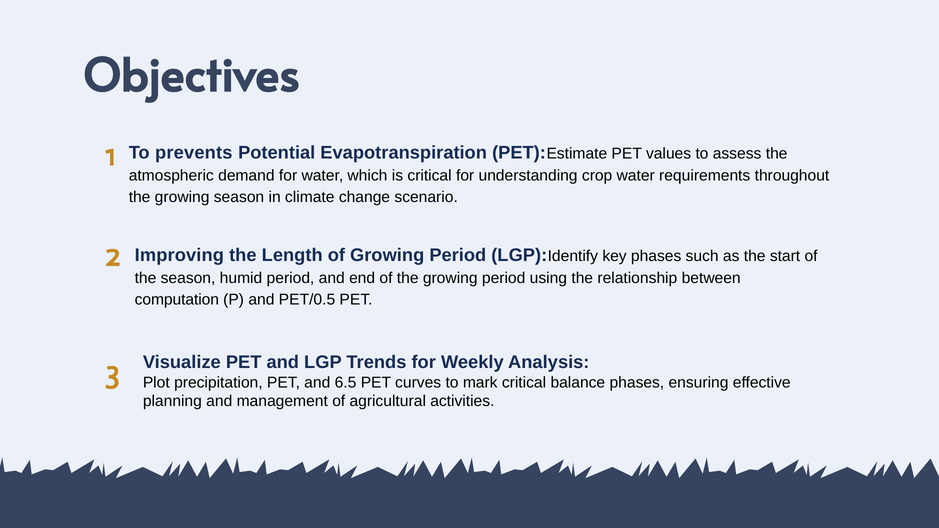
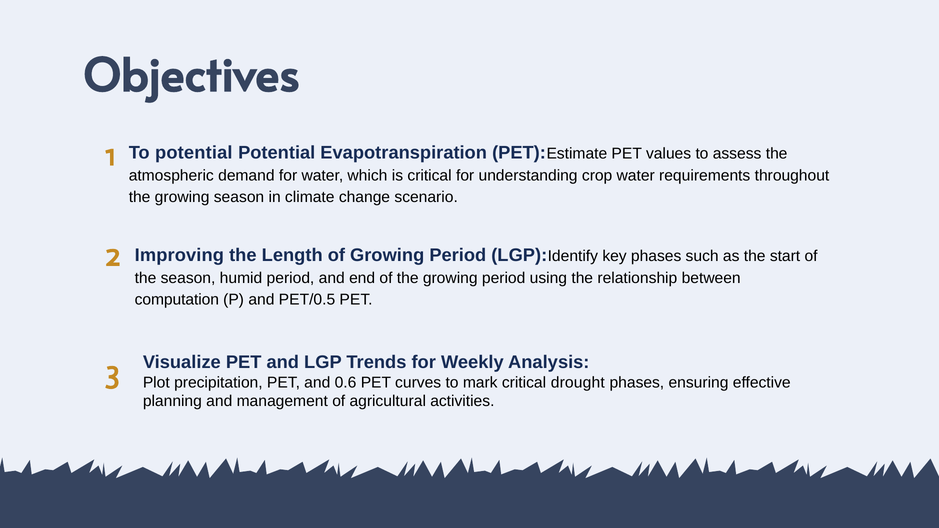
To prevents: prevents -> potential
6.5: 6.5 -> 0.6
balance: balance -> drought
